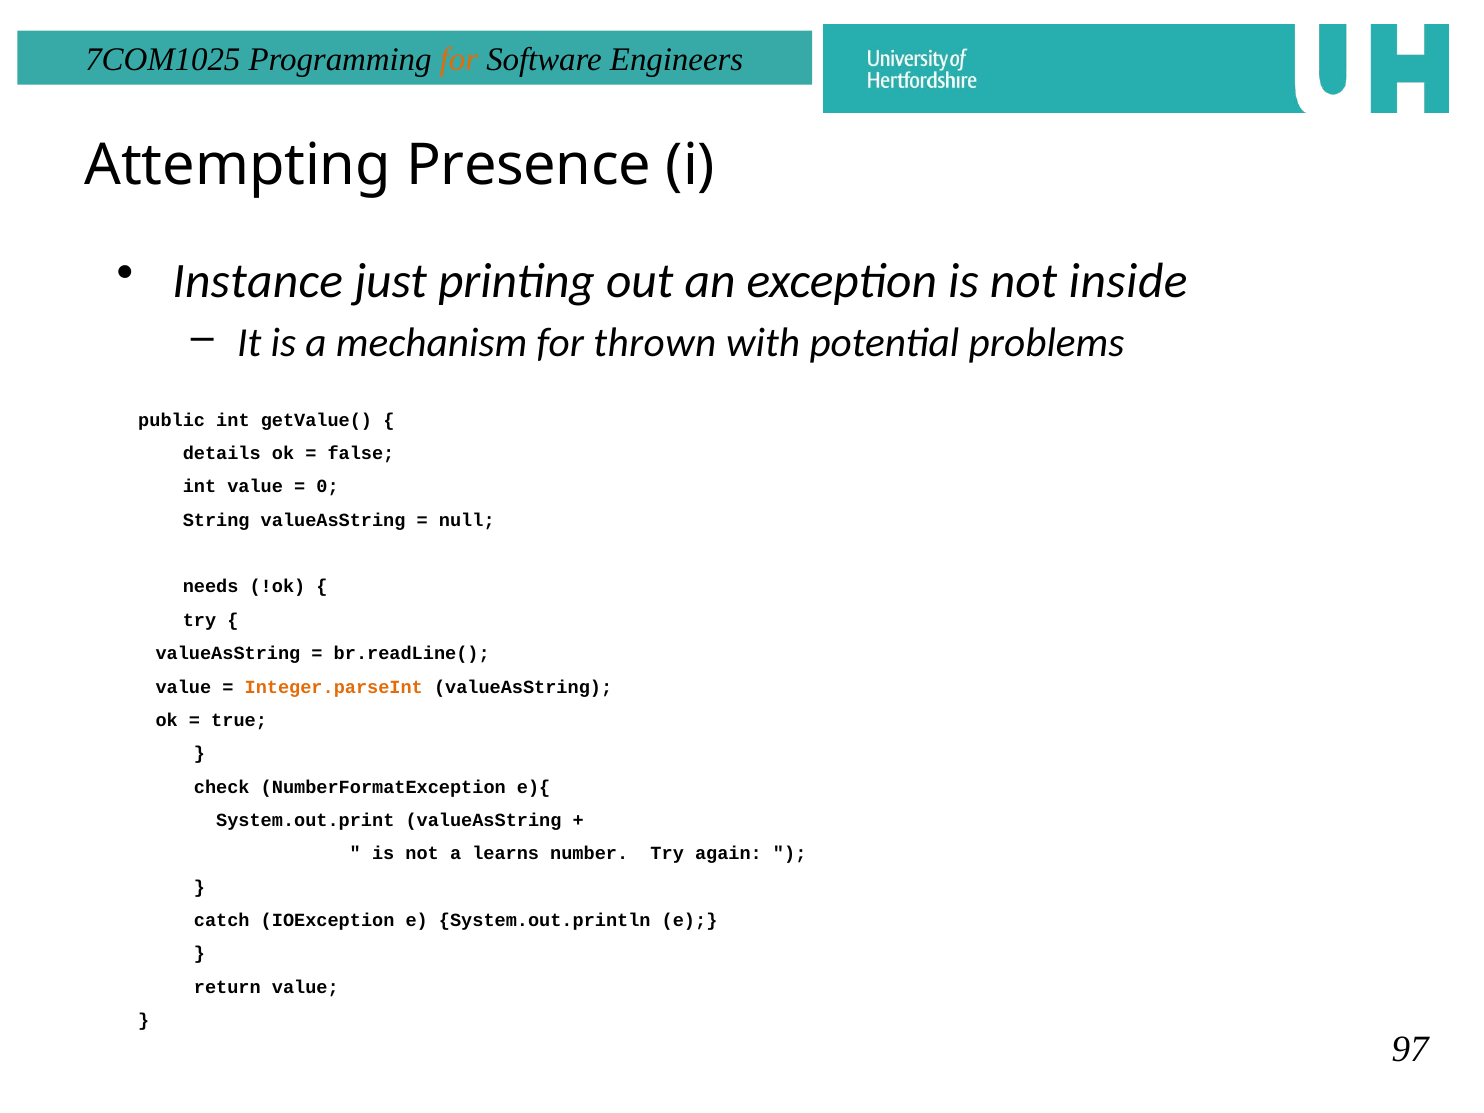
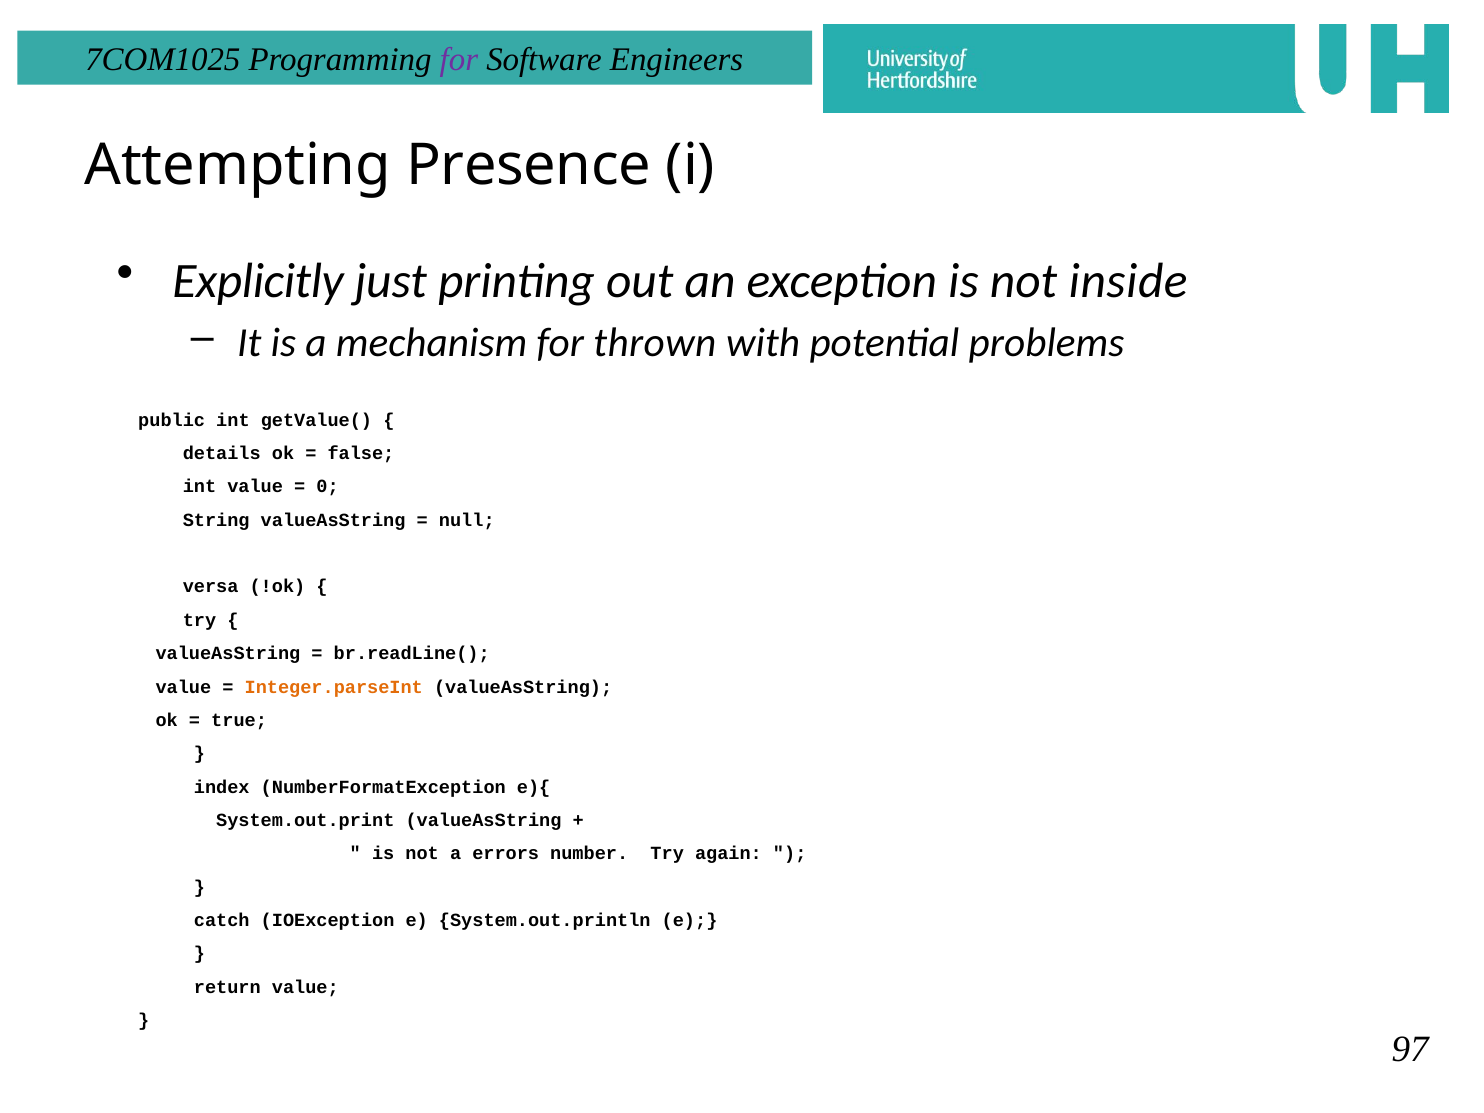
for at (459, 60) colour: orange -> purple
Instance: Instance -> Explicitly
needs: needs -> versa
check: check -> index
learns: learns -> errors
